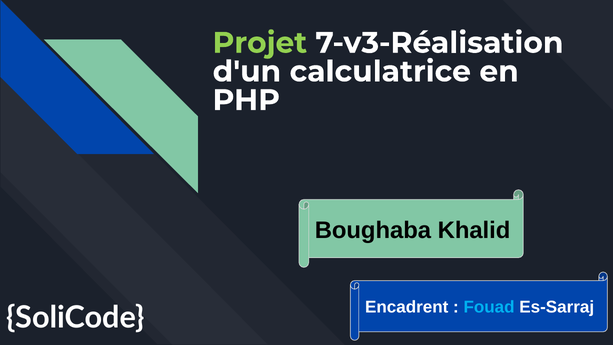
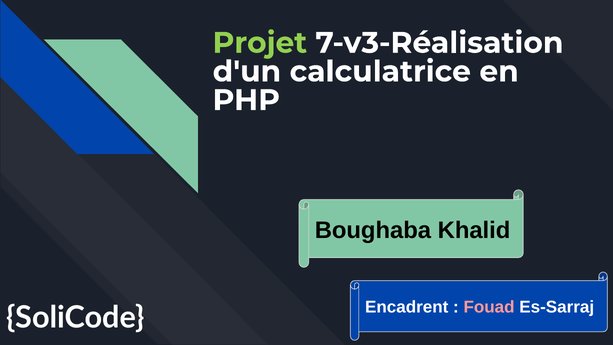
Fouad colour: light blue -> pink
